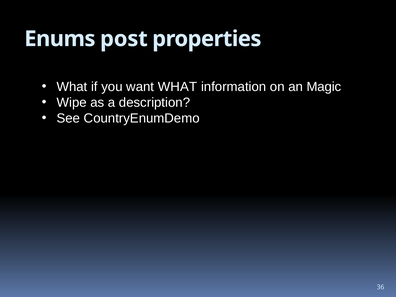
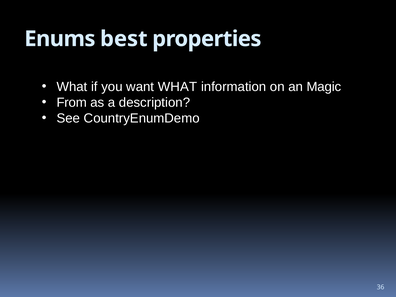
post: post -> best
Wipe: Wipe -> From
